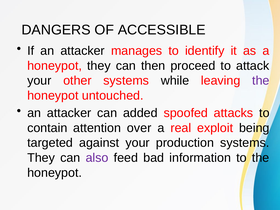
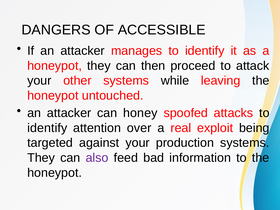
the at (261, 81) colour: purple -> black
added: added -> honey
contain at (47, 128): contain -> identify
